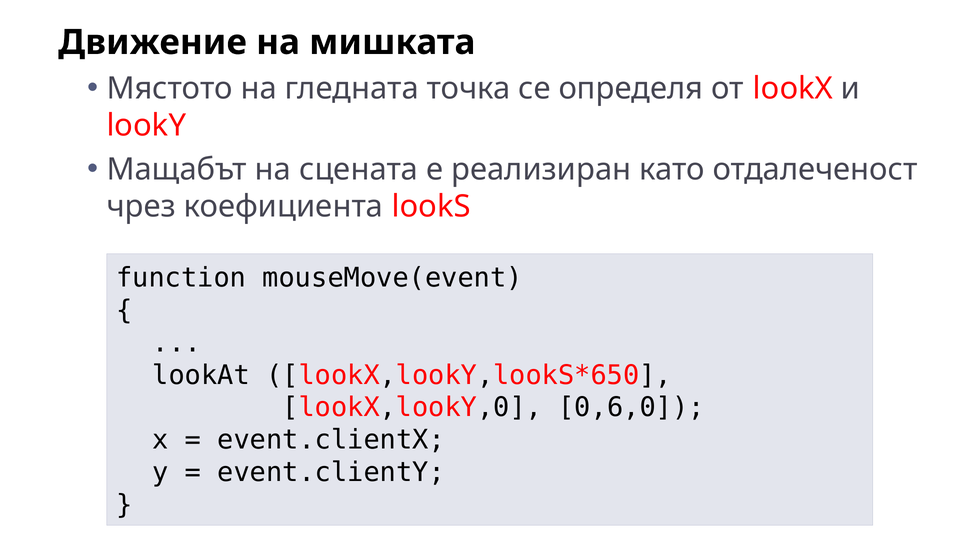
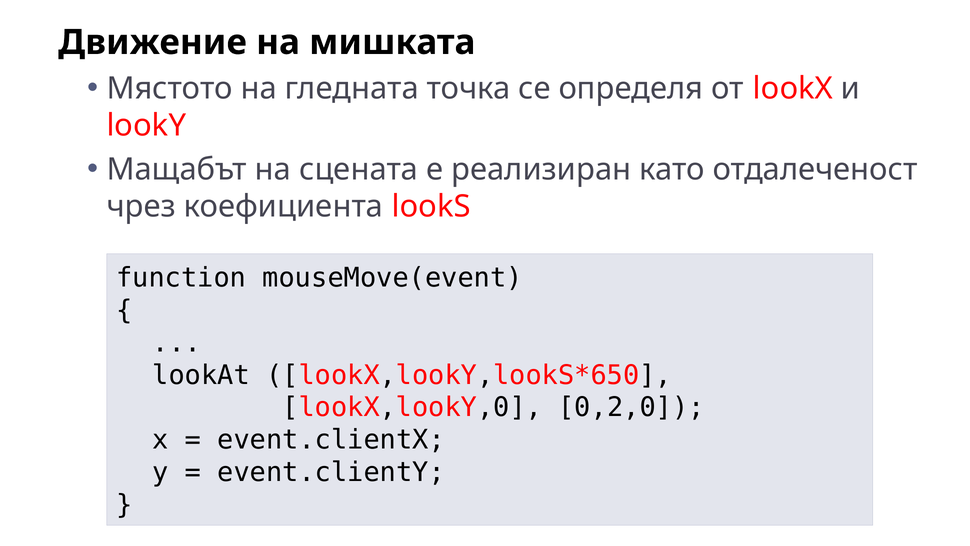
0,6,0: 0,6,0 -> 0,2,0
